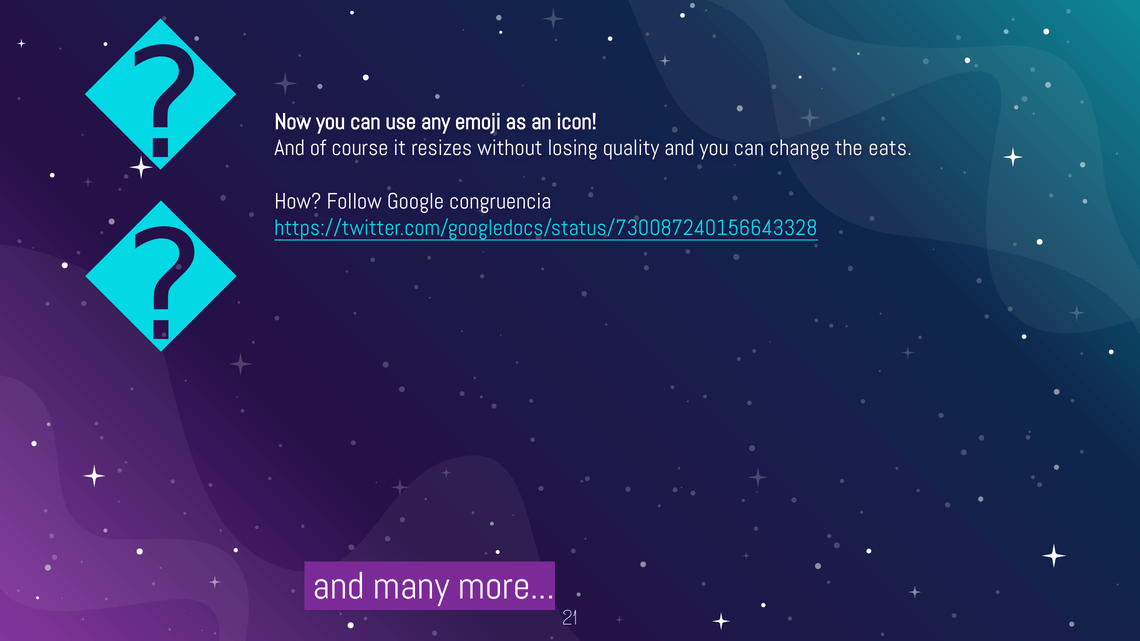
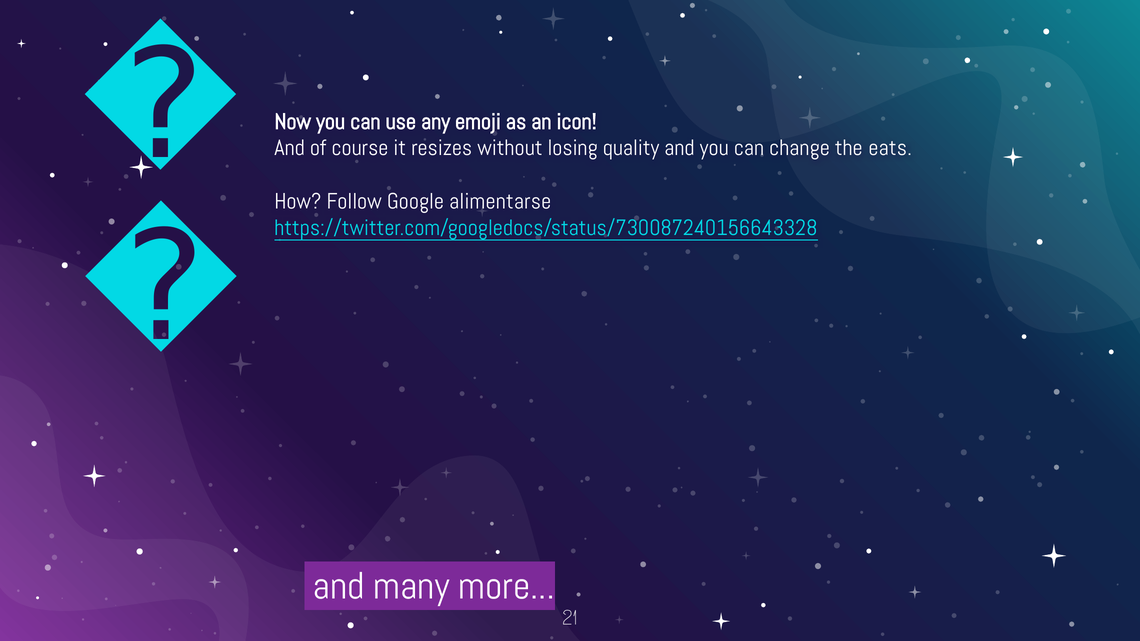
congruencia: congruencia -> alimentarse
